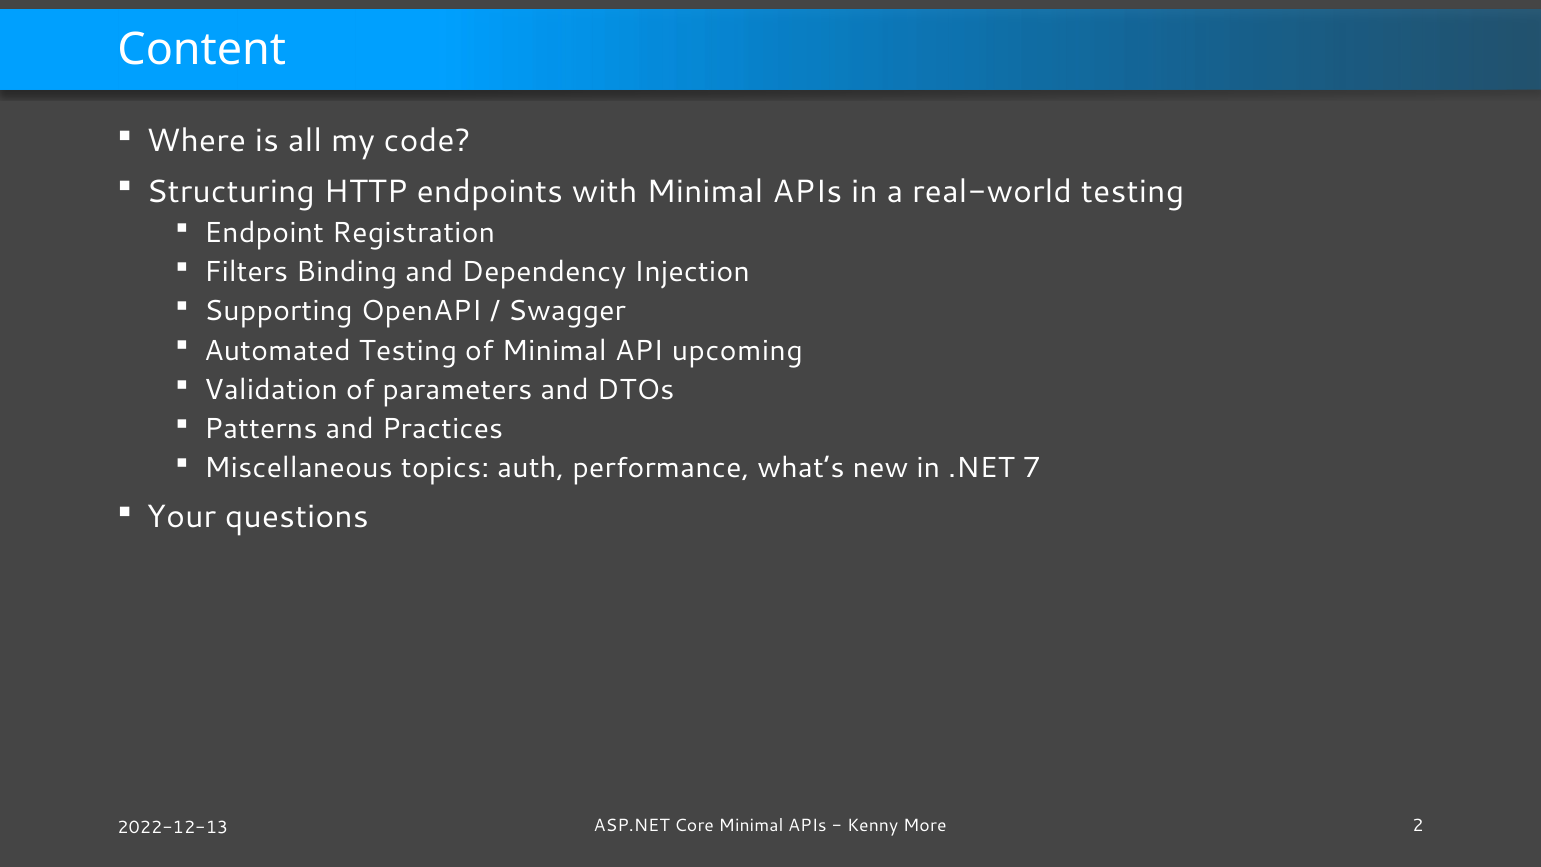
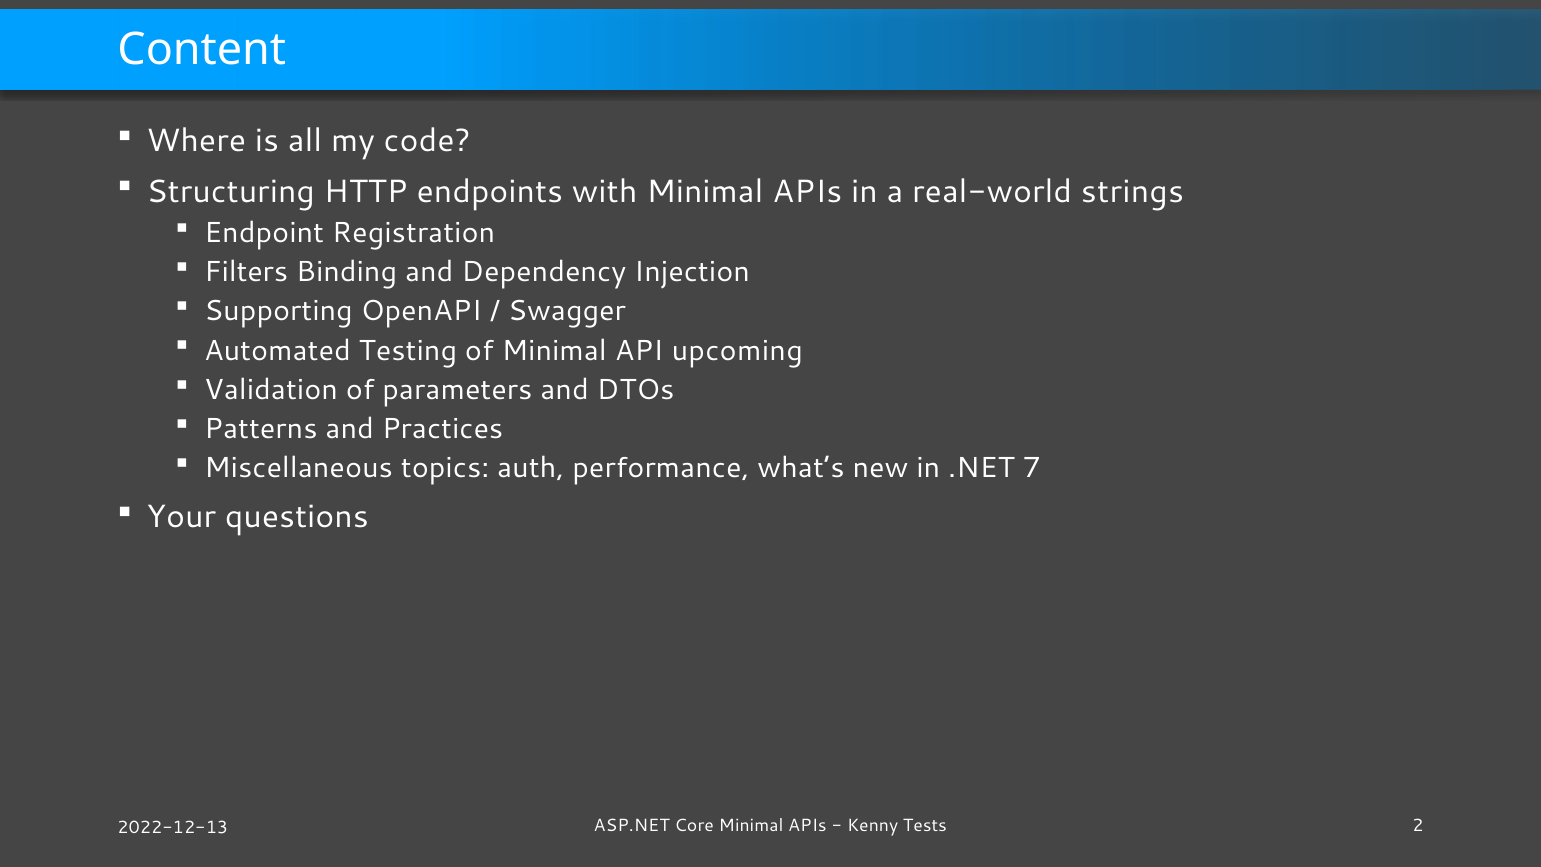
real-world testing: testing -> strings
More: More -> Tests
